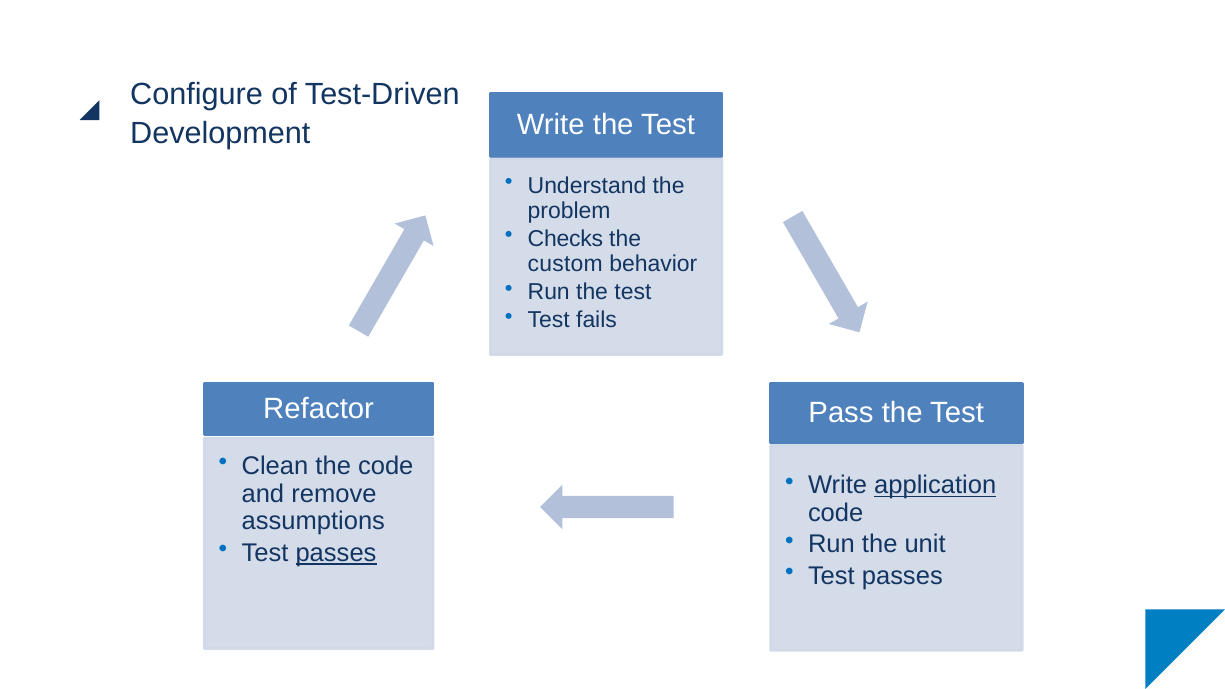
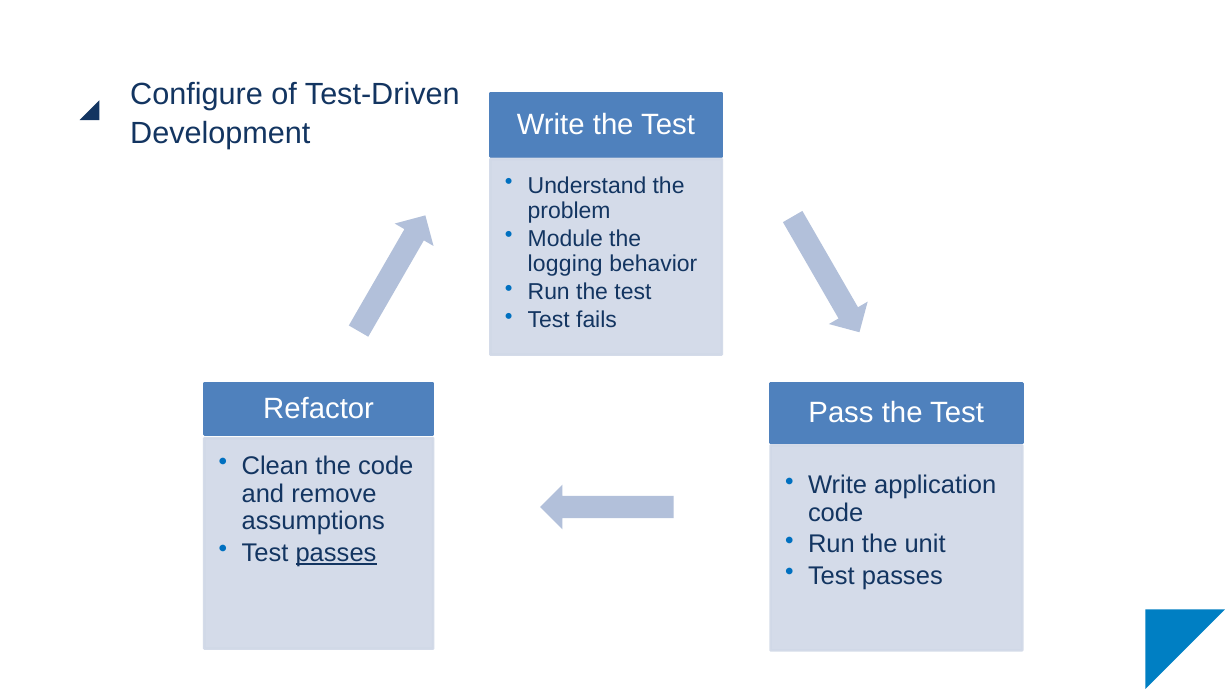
Checks: Checks -> Module
custom: custom -> logging
application underline: present -> none
